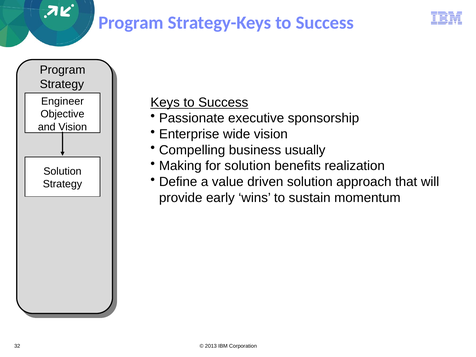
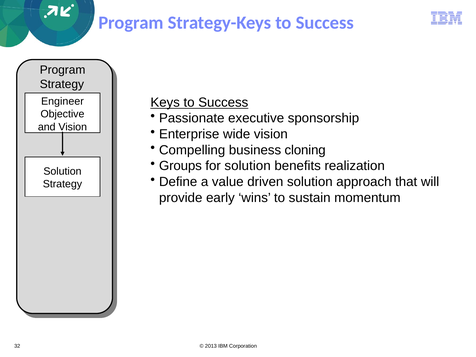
usually: usually -> cloning
Making: Making -> Groups
